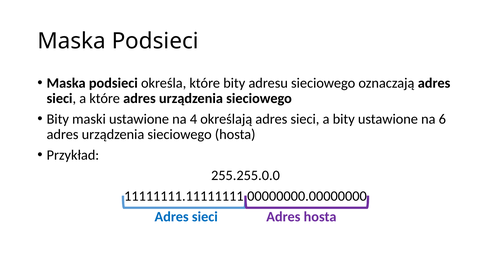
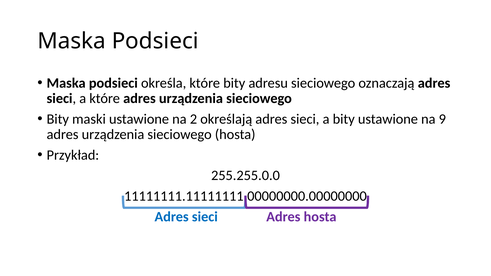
4: 4 -> 2
6: 6 -> 9
